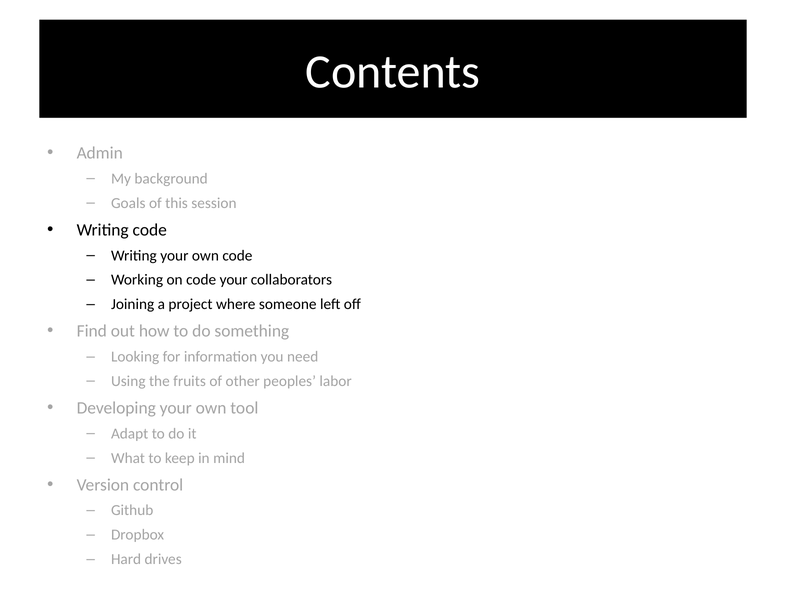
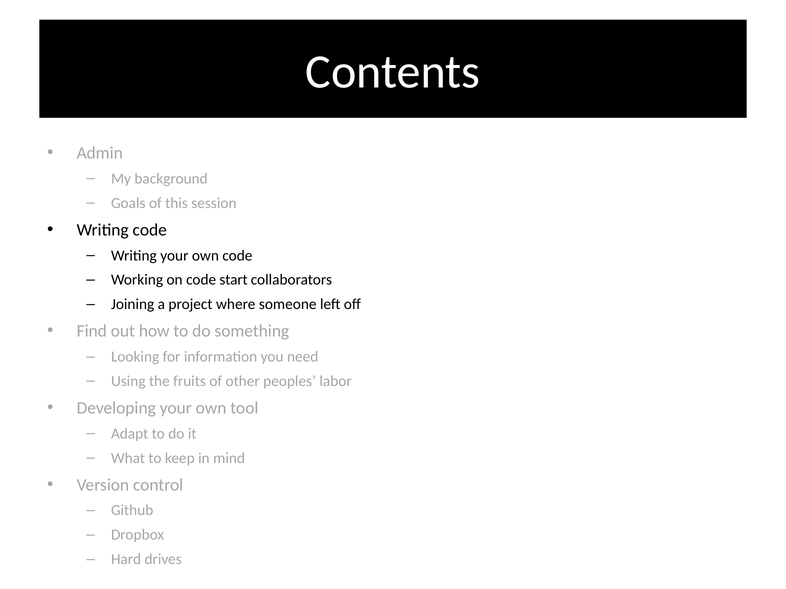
code your: your -> start
